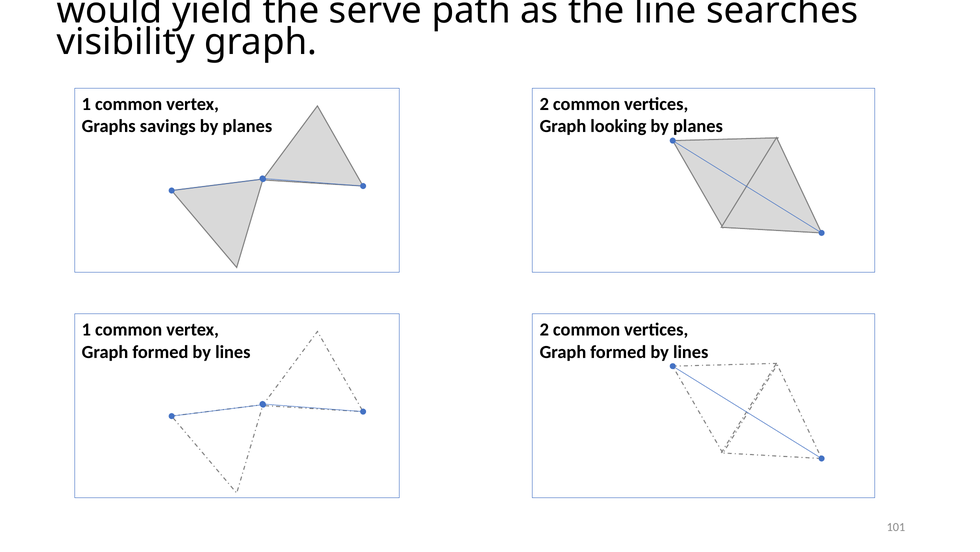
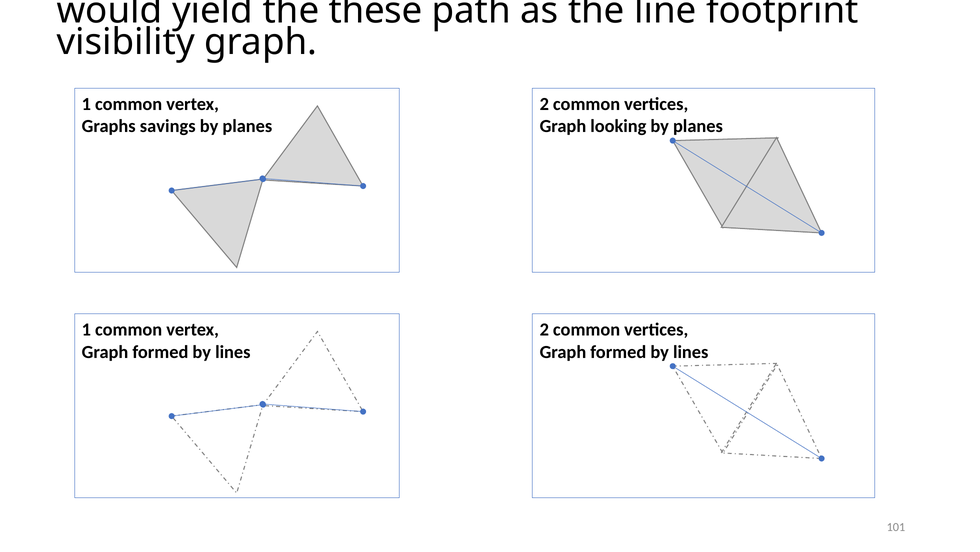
serve: serve -> these
searches: searches -> footprint
